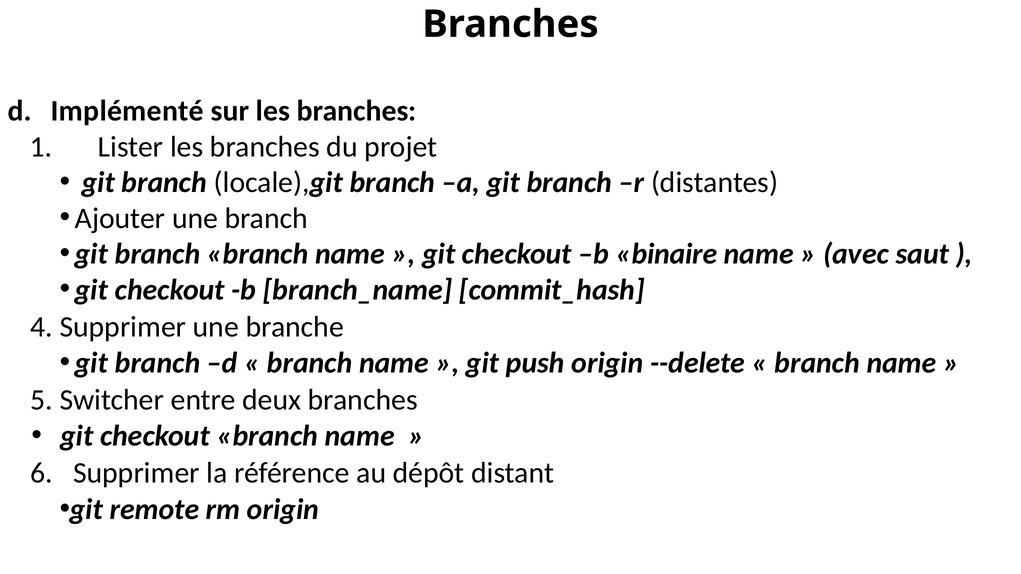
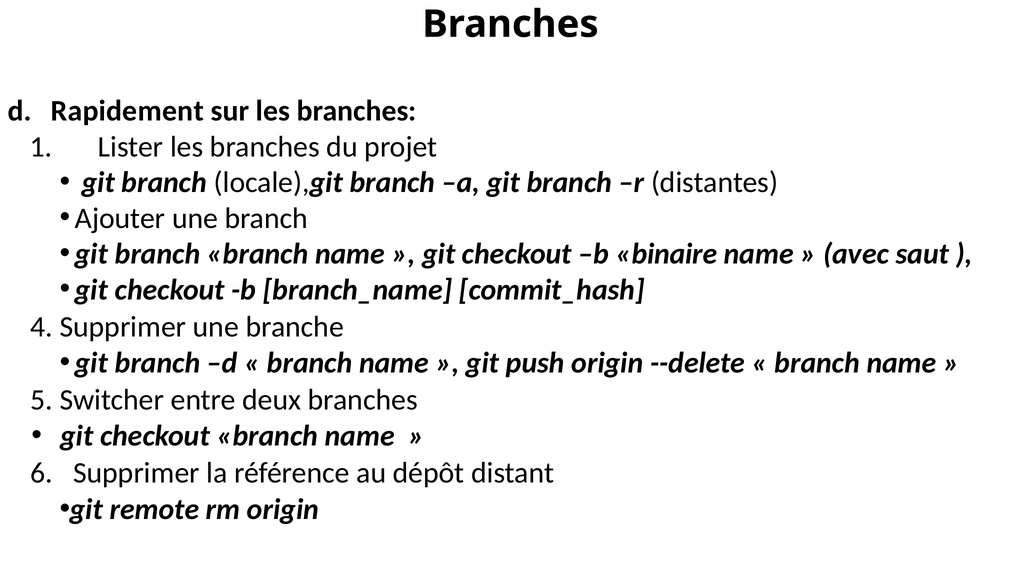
Implémenté: Implémenté -> Rapidement
